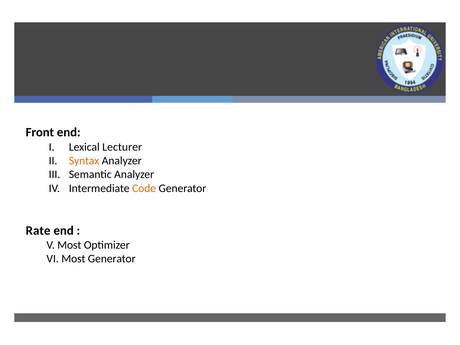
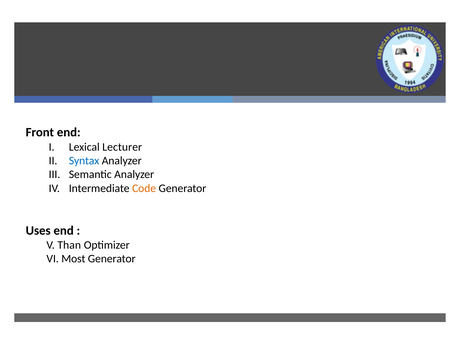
Syntax colour: orange -> blue
Rate: Rate -> Uses
V Most: Most -> Than
